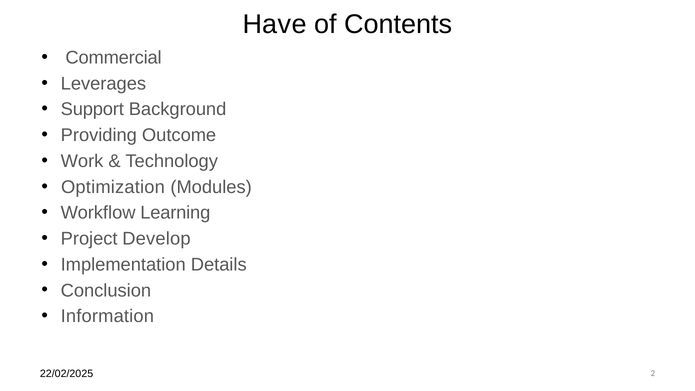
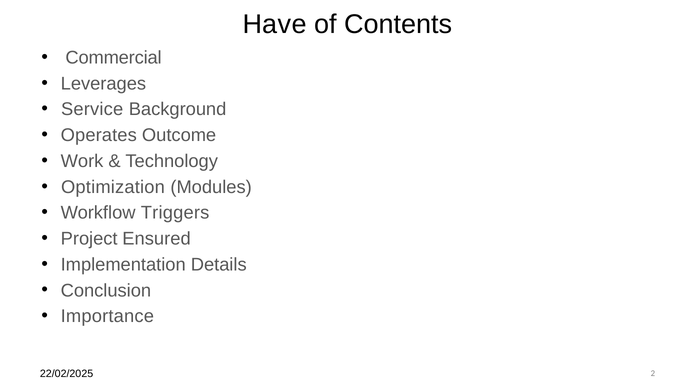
Support: Support -> Service
Providing: Providing -> Operates
Learning: Learning -> Triggers
Develop: Develop -> Ensured
Information: Information -> Importance
